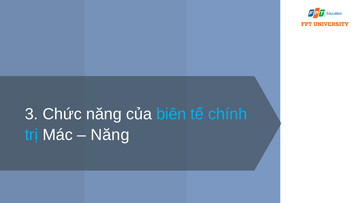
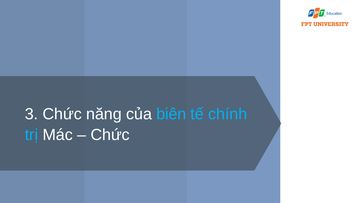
Năng at (110, 134): Năng -> Chức
